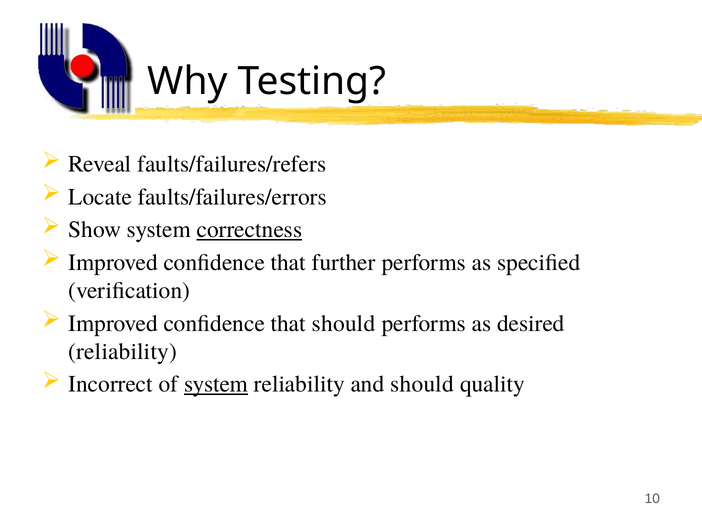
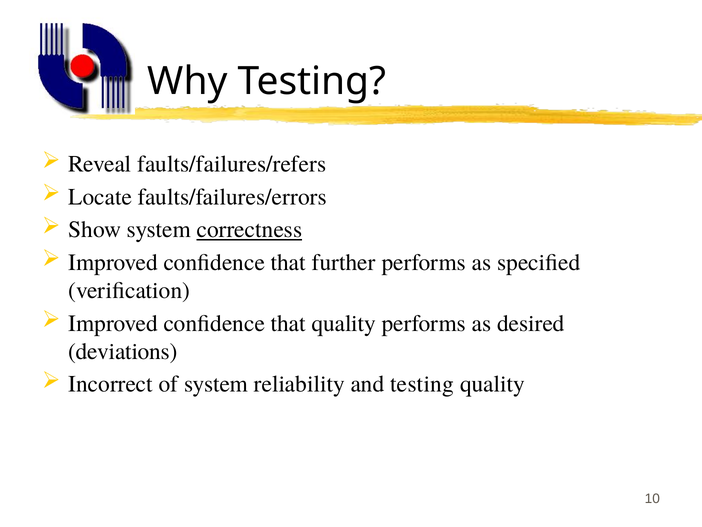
that should: should -> quality
reliability at (123, 351): reliability -> deviations
system at (216, 384) underline: present -> none
and should: should -> testing
